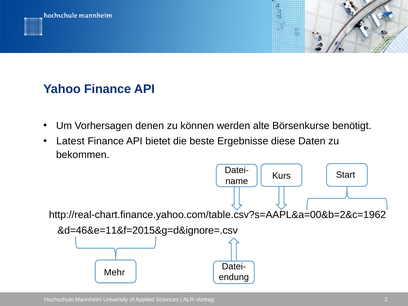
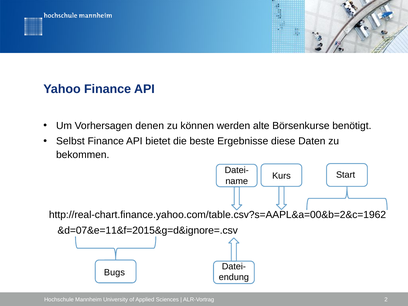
Latest: Latest -> Selbst
&d=46&e=11&f=2015&g=d&ignore=.csv: &d=46&e=11&f=2015&g=d&ignore=.csv -> &d=07&e=11&f=2015&g=d&ignore=.csv
Mehr: Mehr -> Bugs
